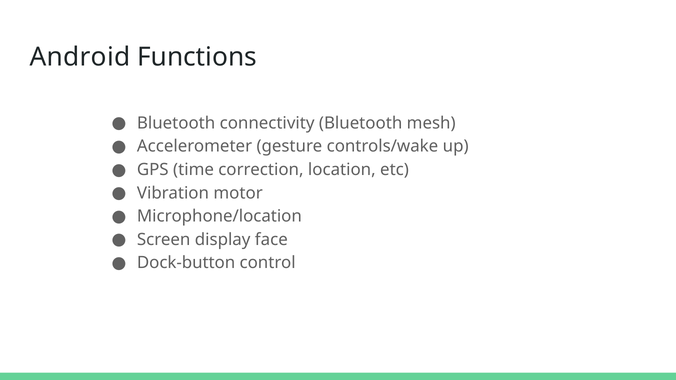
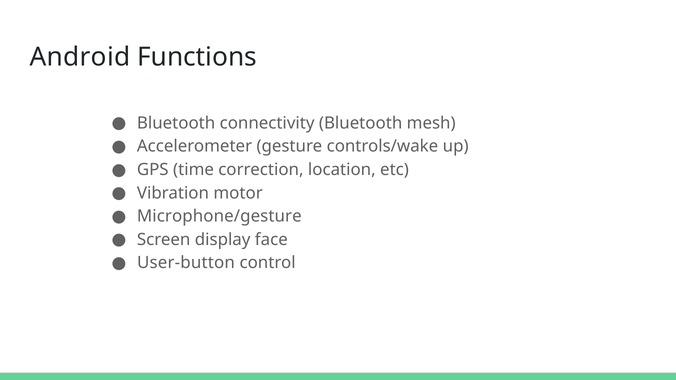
Microphone/location: Microphone/location -> Microphone/gesture
Dock-button: Dock-button -> User-button
